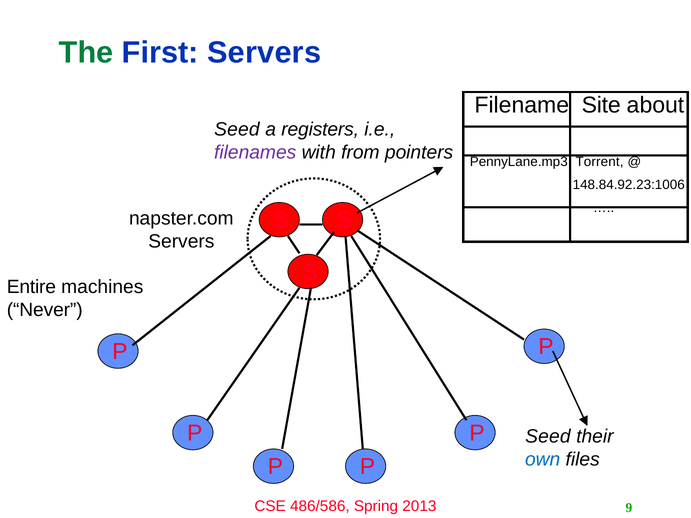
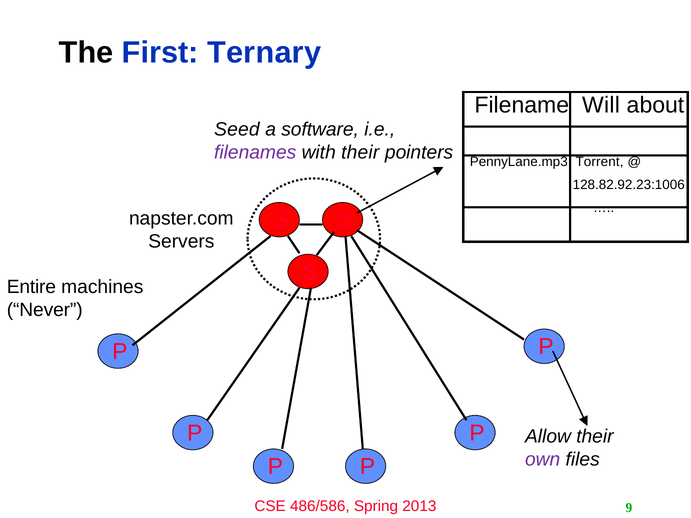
The colour: green -> black
First Servers: Servers -> Ternary
Site: Site -> Will
registers: registers -> software
with from: from -> their
148.84.92.23:1006: 148.84.92.23:1006 -> 128.82.92.23:1006
Seed at (548, 437): Seed -> Allow
own colour: blue -> purple
